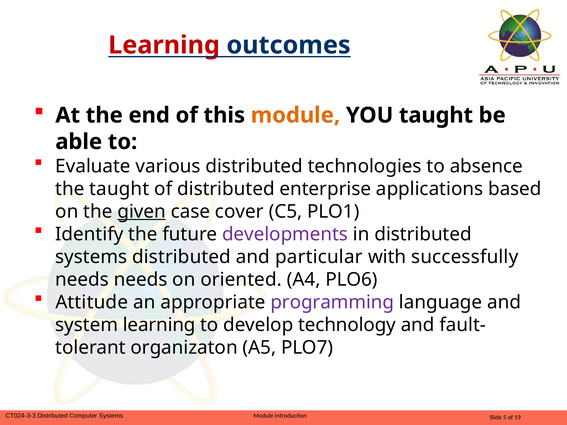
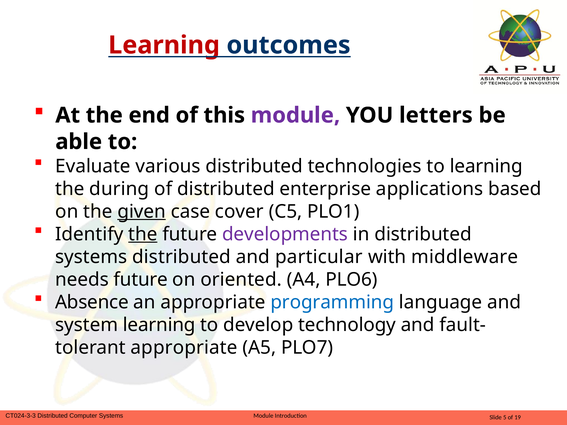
module at (295, 115) colour: orange -> purple
YOU taught: taught -> letters
to absence: absence -> learning
the taught: taught -> during
the at (143, 234) underline: none -> present
successfully: successfully -> middleware
needs needs: needs -> future
Attitude: Attitude -> Absence
programming colour: purple -> blue
organizaton at (184, 348): organizaton -> appropriate
